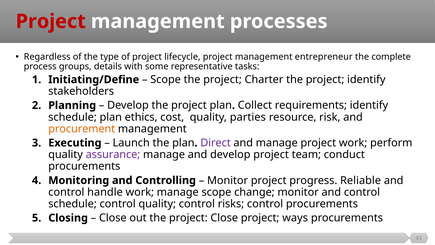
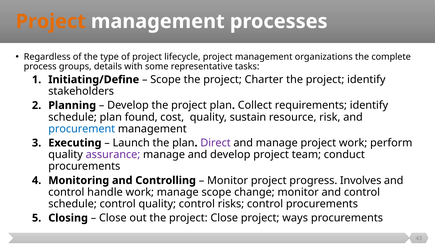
Project at (51, 21) colour: red -> orange
entrepreneur: entrepreneur -> organizations
ethics: ethics -> found
parties: parties -> sustain
procurement colour: orange -> blue
Reliable: Reliable -> Involves
